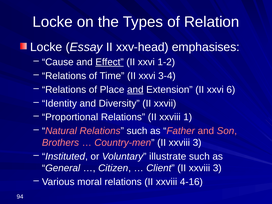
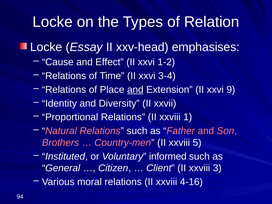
Effect underline: present -> none
6: 6 -> 9
Country-men II xxviii 3: 3 -> 5
illustrate: illustrate -> informed
